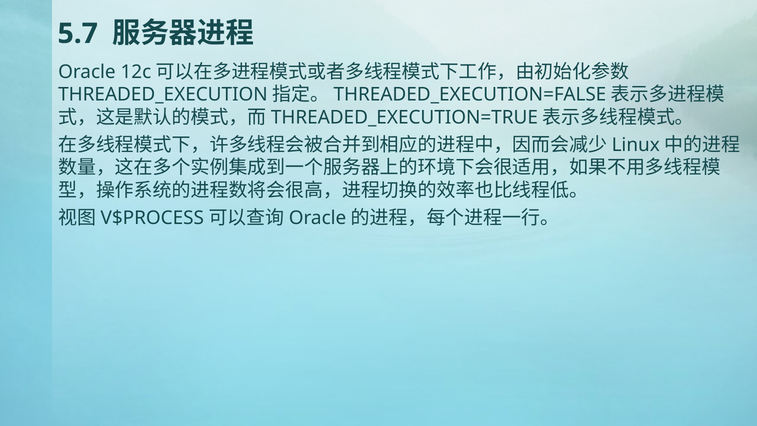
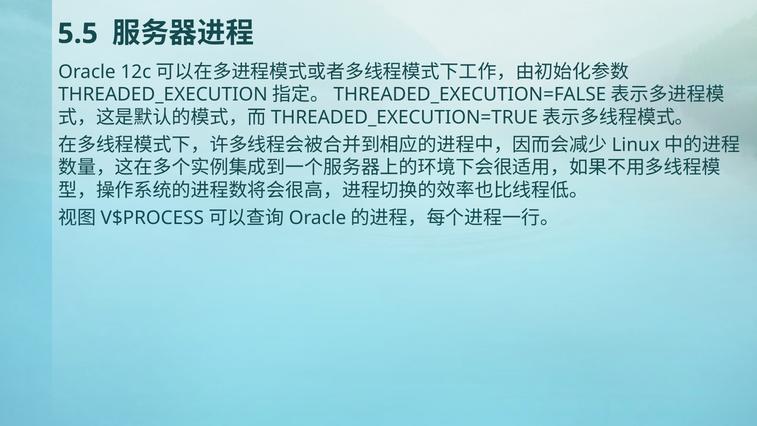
5.7: 5.7 -> 5.5
